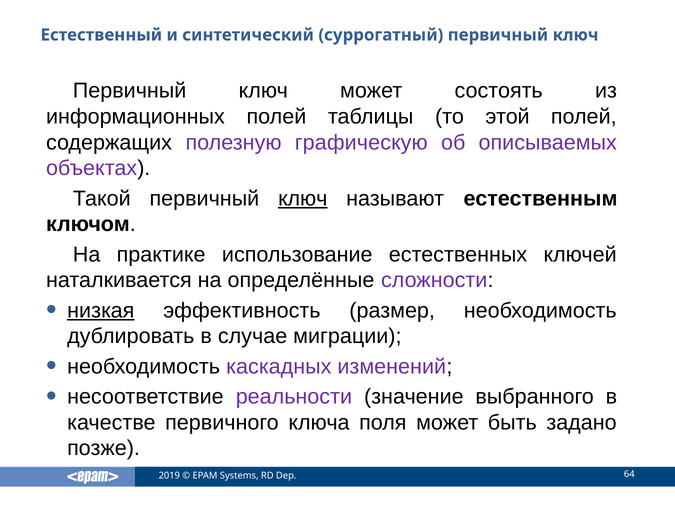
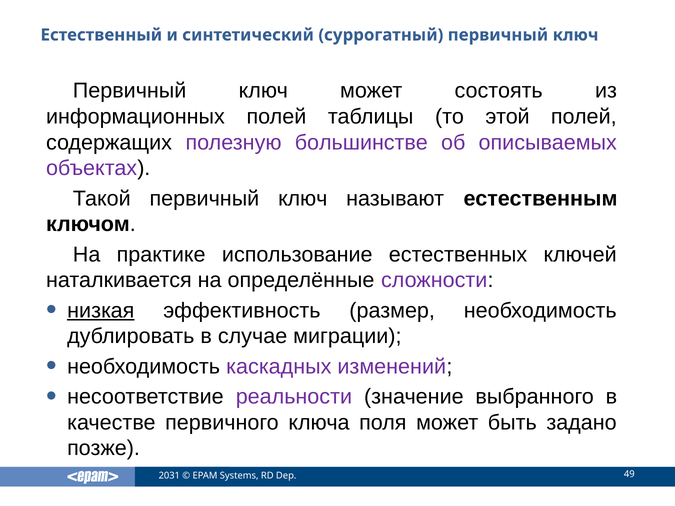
графическую: графическую -> большинстве
ключ at (303, 199) underline: present -> none
2019: 2019 -> 2031
64: 64 -> 49
